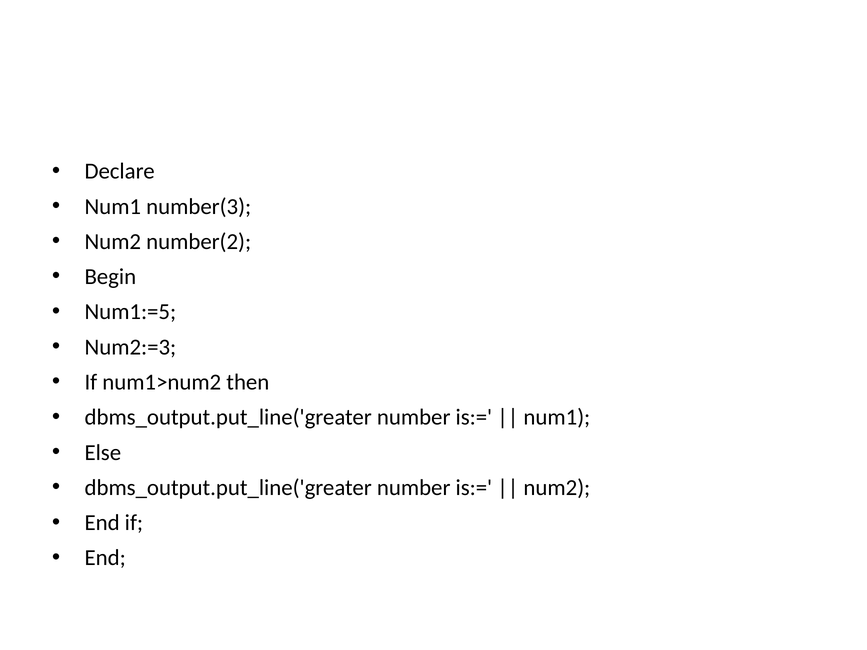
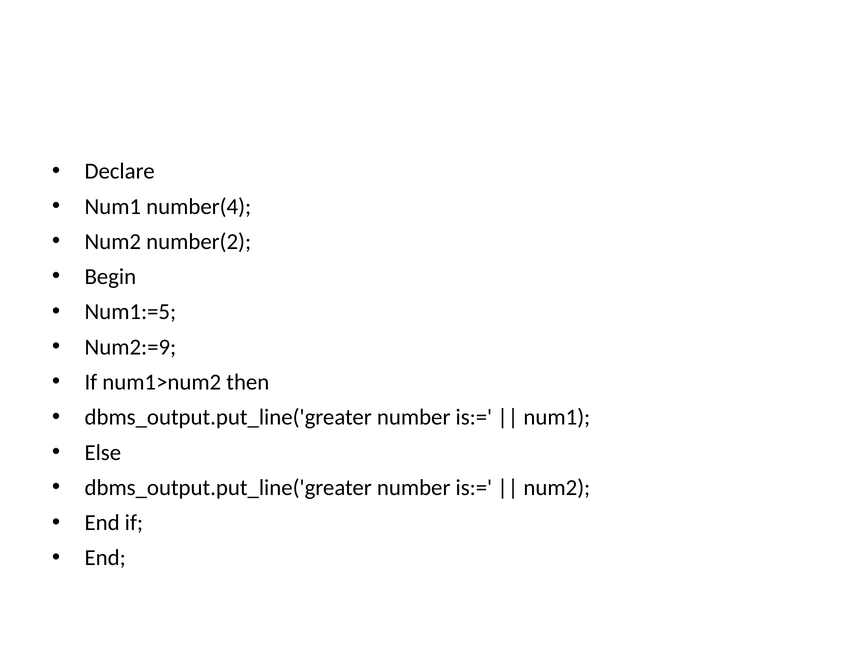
number(3: number(3 -> number(4
Num2:=3: Num2:=3 -> Num2:=9
